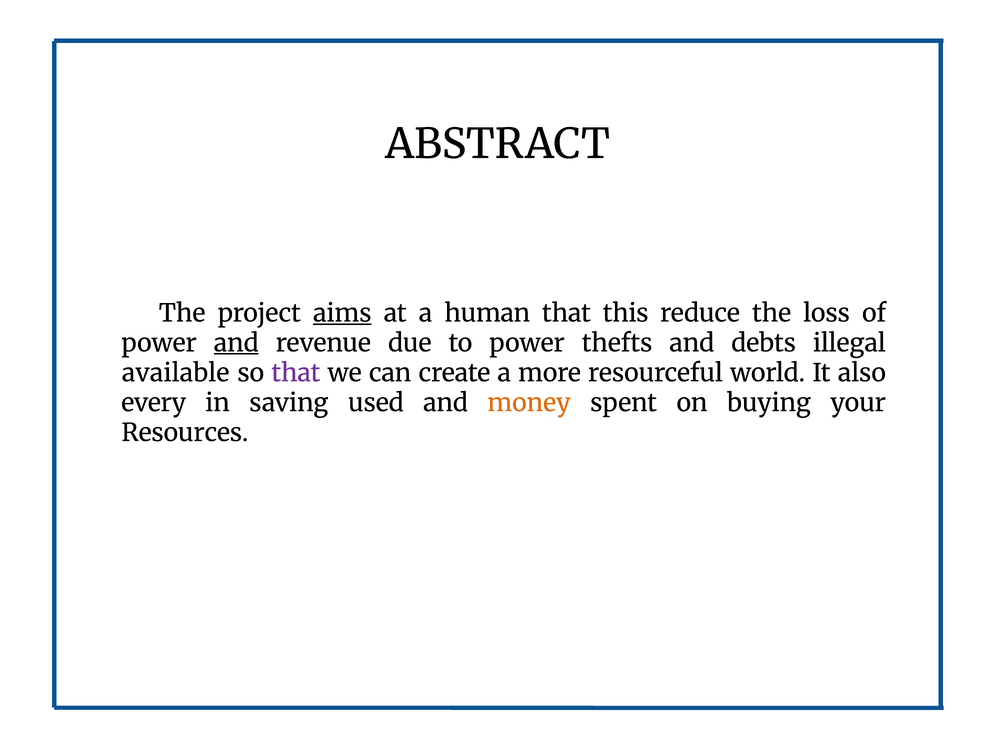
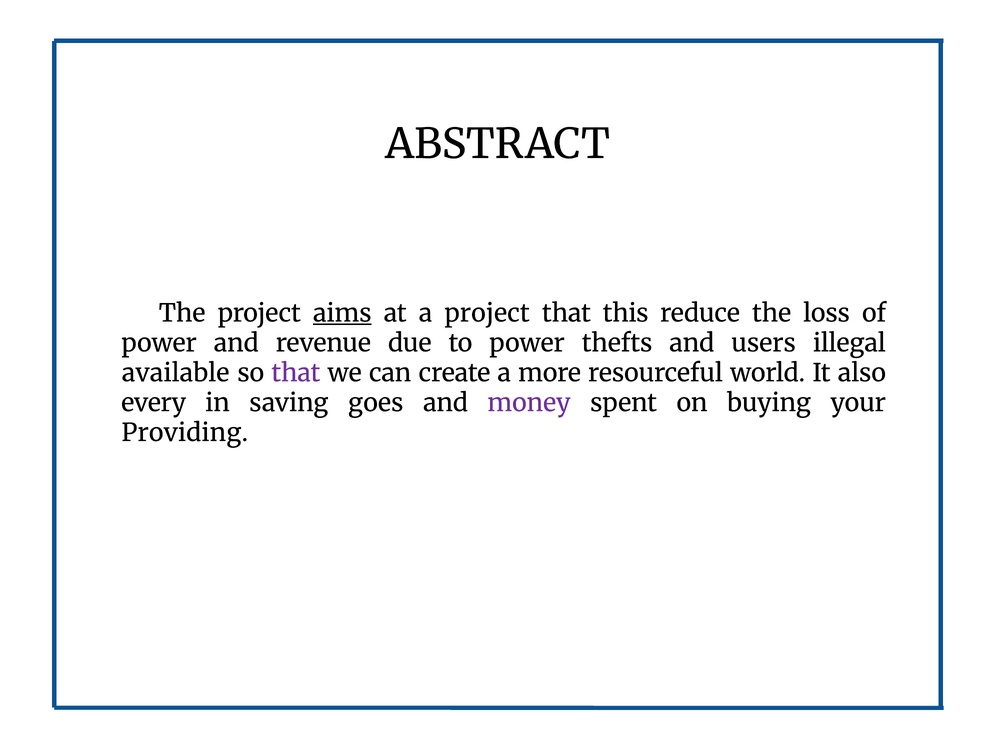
a human: human -> project
and at (236, 343) underline: present -> none
debts: debts -> users
used: used -> goes
money colour: orange -> purple
Resources: Resources -> Providing
